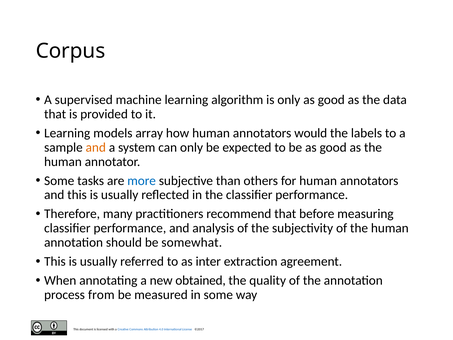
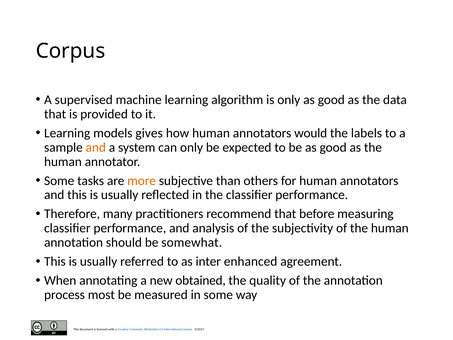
array: array -> gives
more colour: blue -> orange
extraction: extraction -> enhanced
from: from -> most
